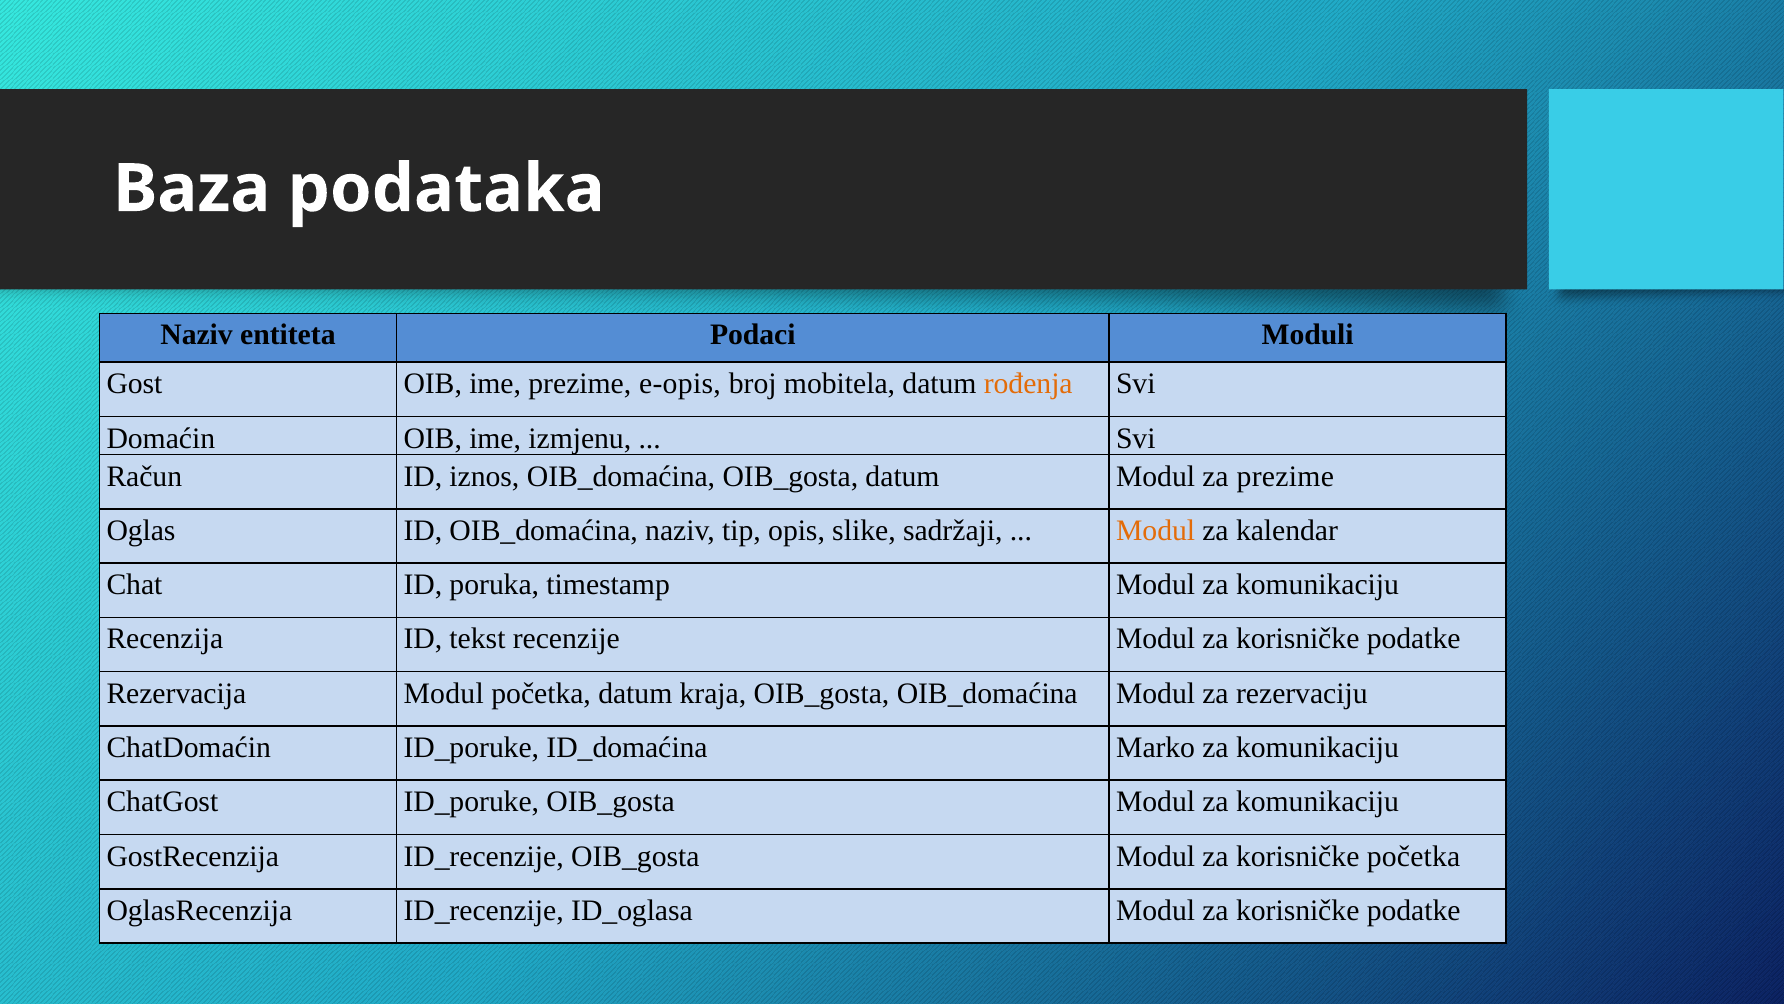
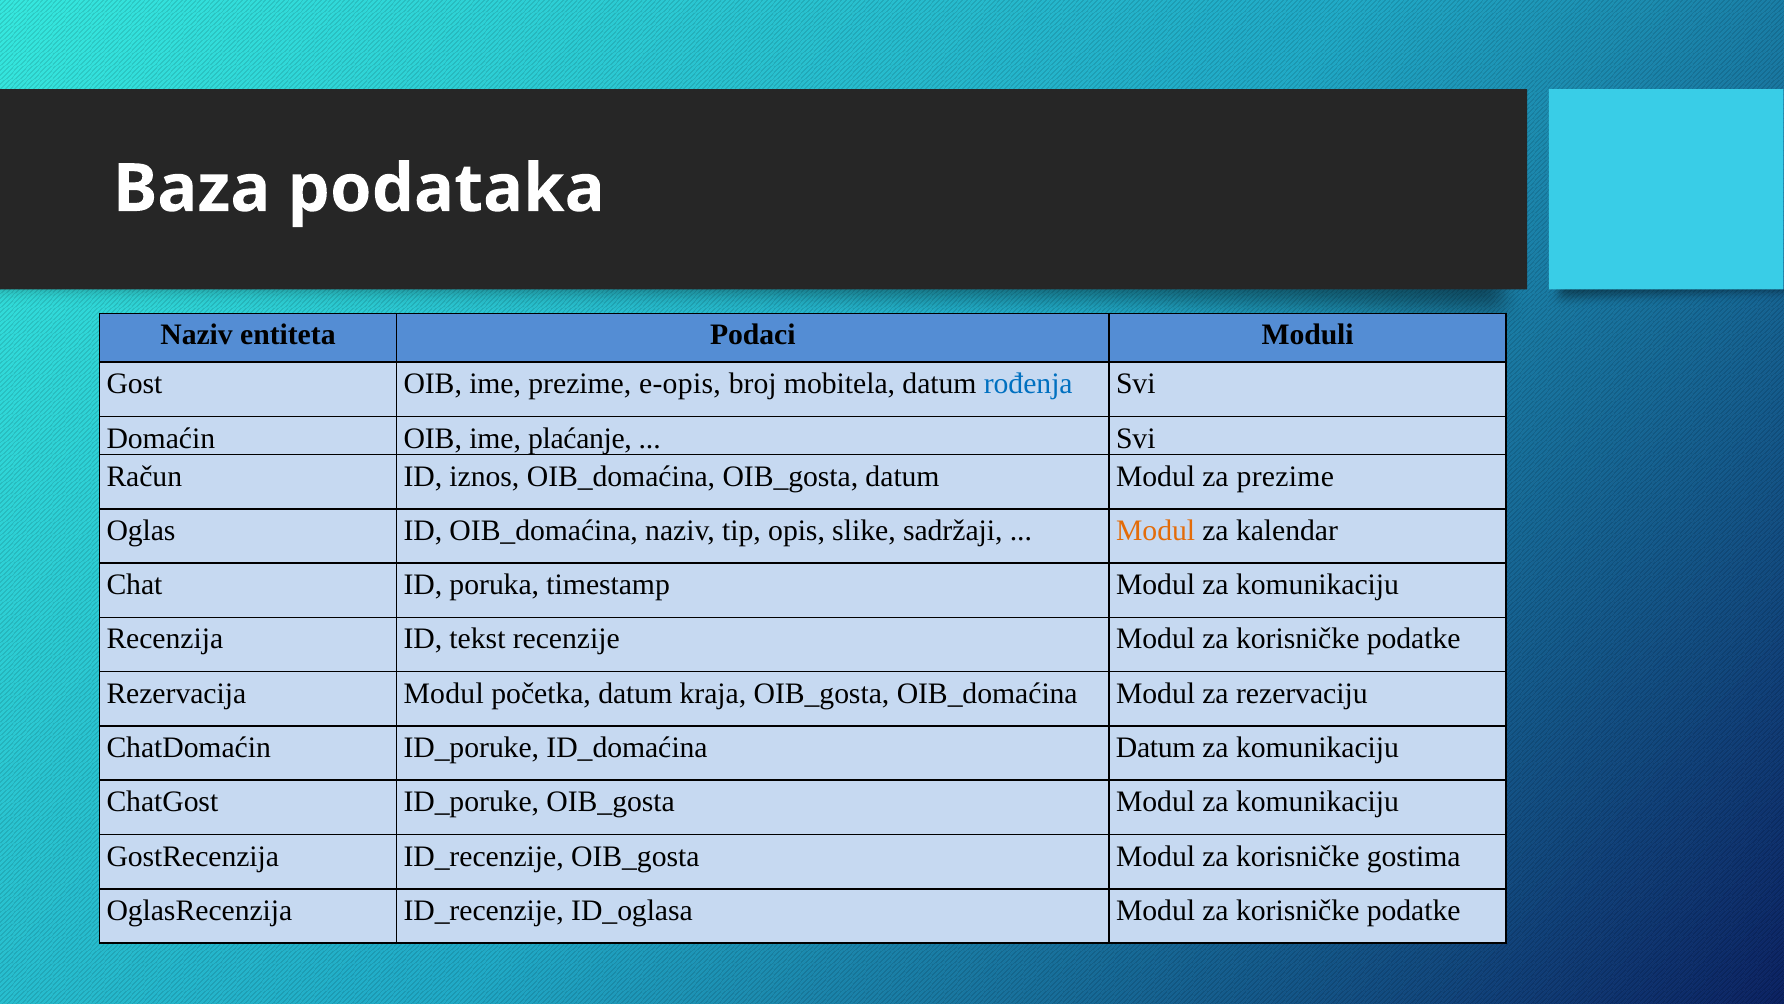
rođenja colour: orange -> blue
izmjenu: izmjenu -> plaćanje
Marko at (1156, 747): Marko -> Datum
korisničke početka: početka -> gostima
